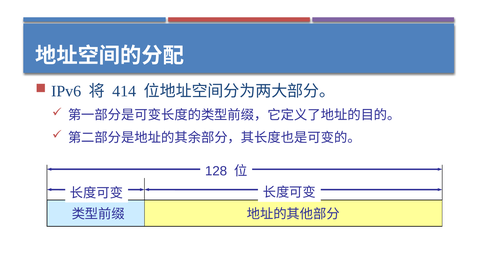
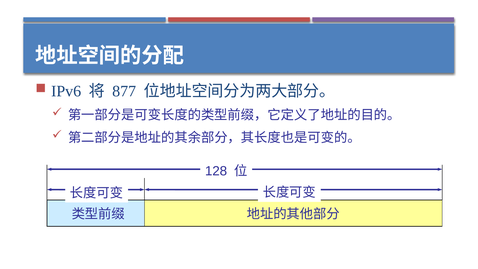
414: 414 -> 877
